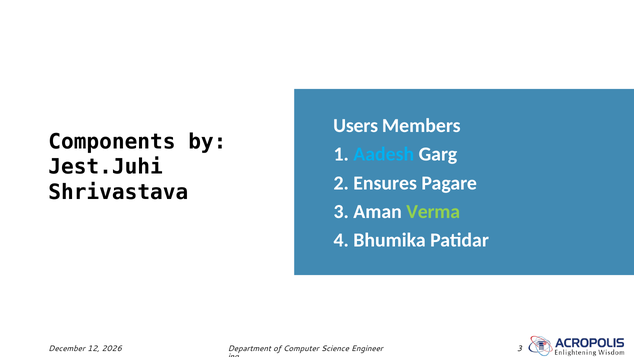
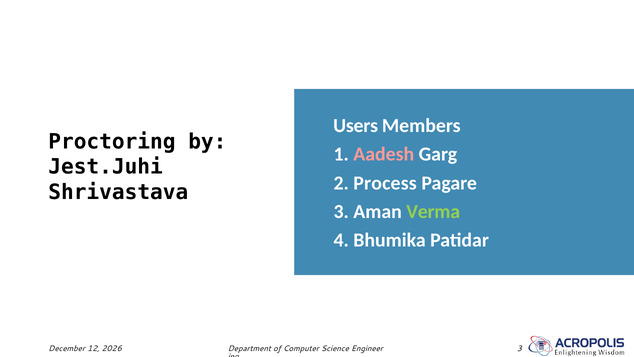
Components: Components -> Proctoring
Aadesh colour: light blue -> pink
Ensures: Ensures -> Process
